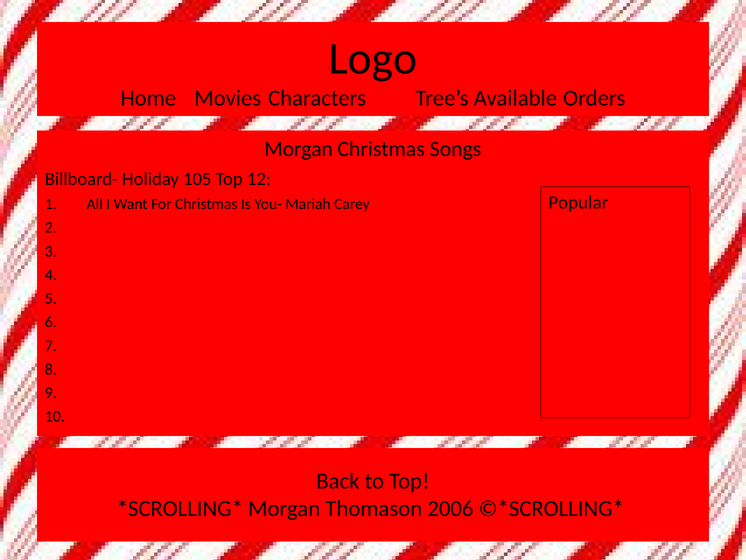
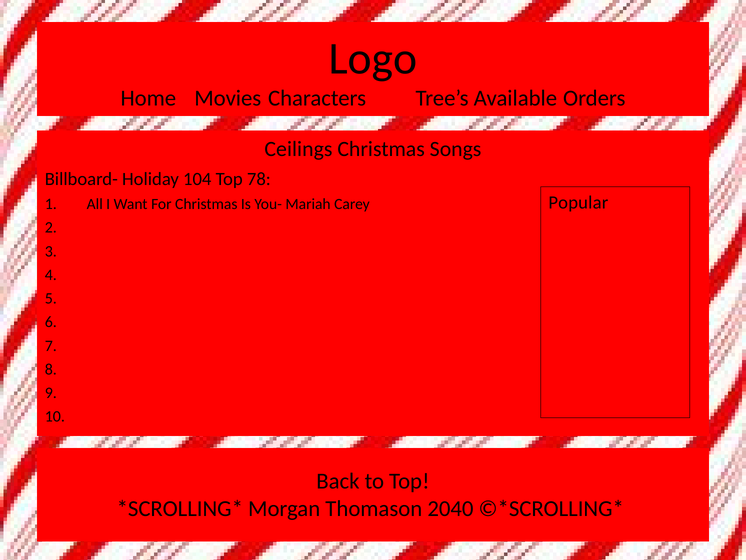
Morgan at (299, 149): Morgan -> Ceilings
105: 105 -> 104
12: 12 -> 78
2006: 2006 -> 2040
